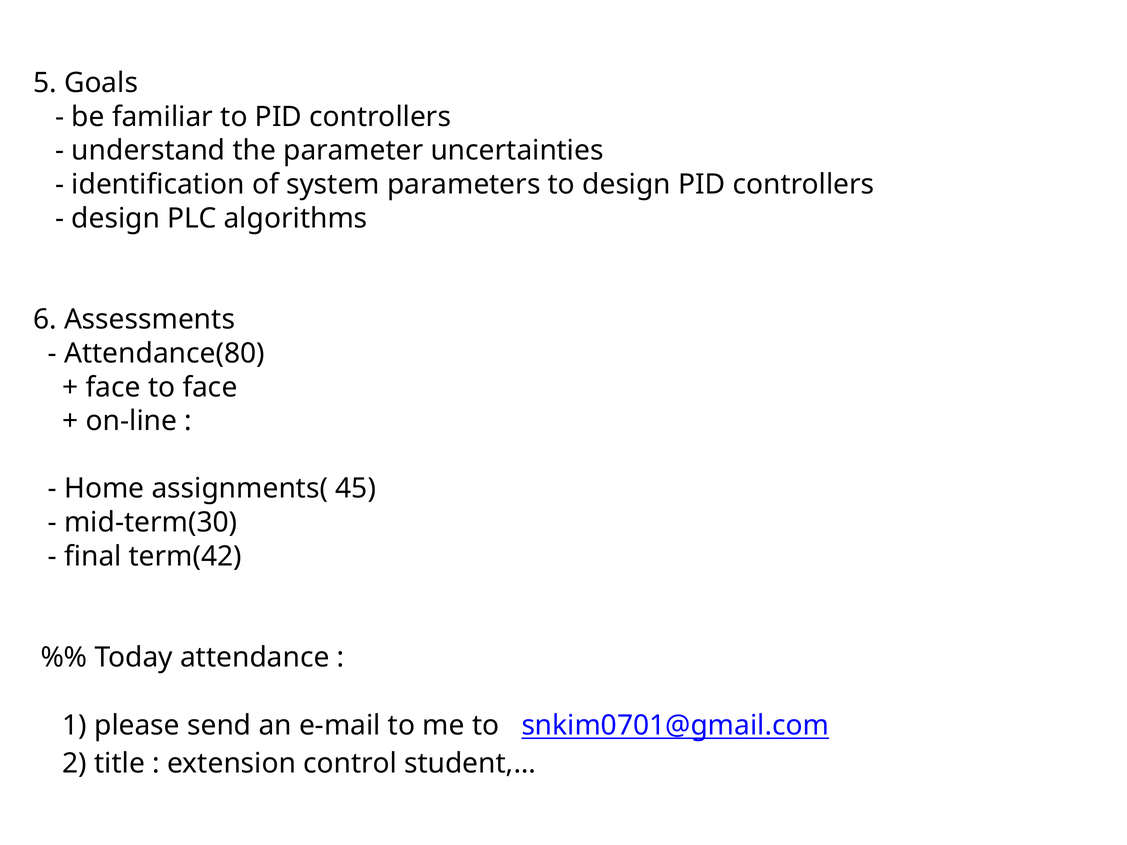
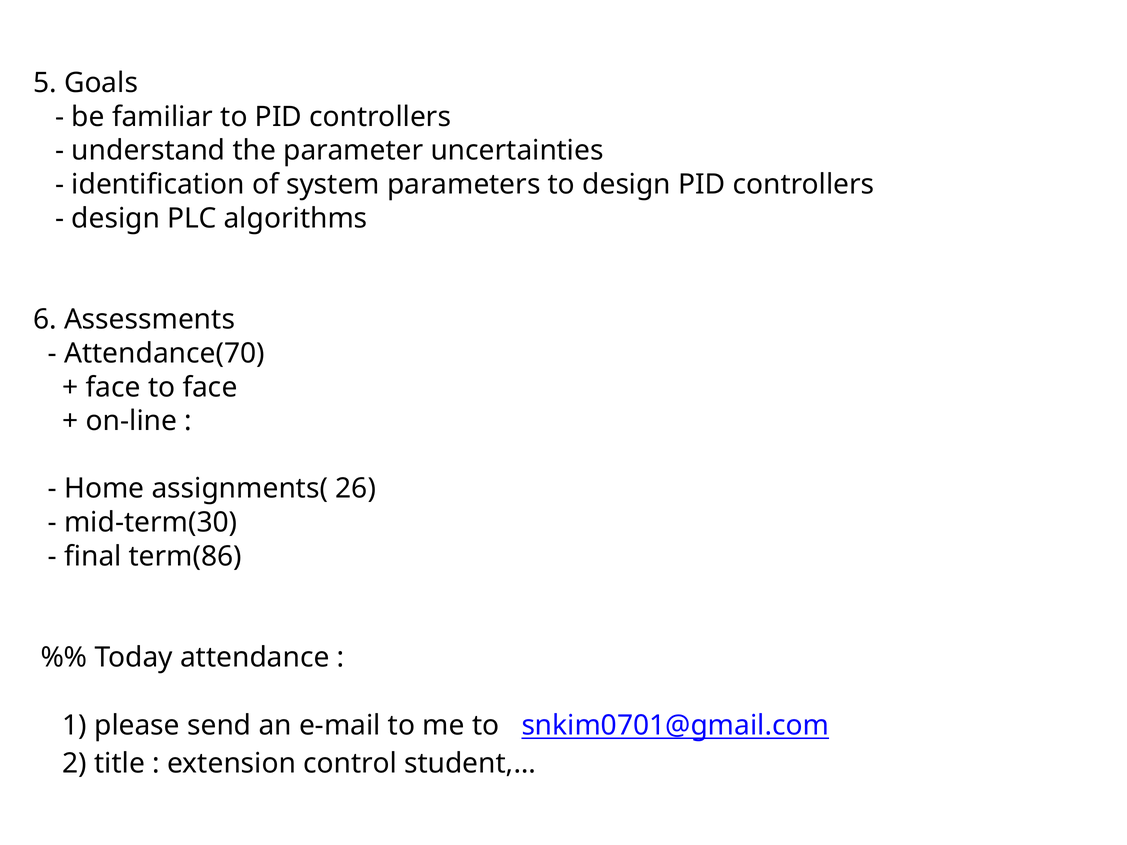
Attendance(80: Attendance(80 -> Attendance(70
45: 45 -> 26
term(42: term(42 -> term(86
